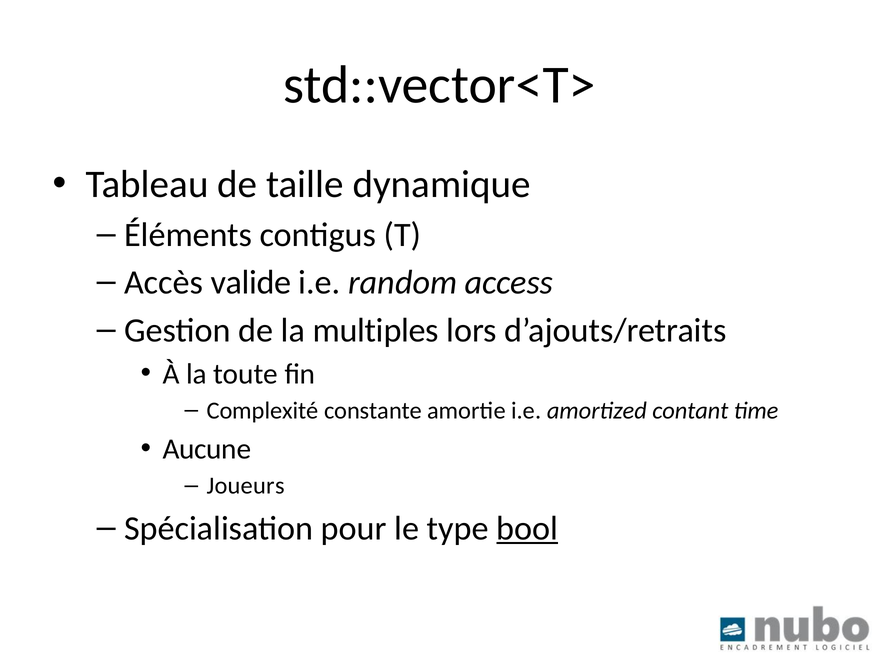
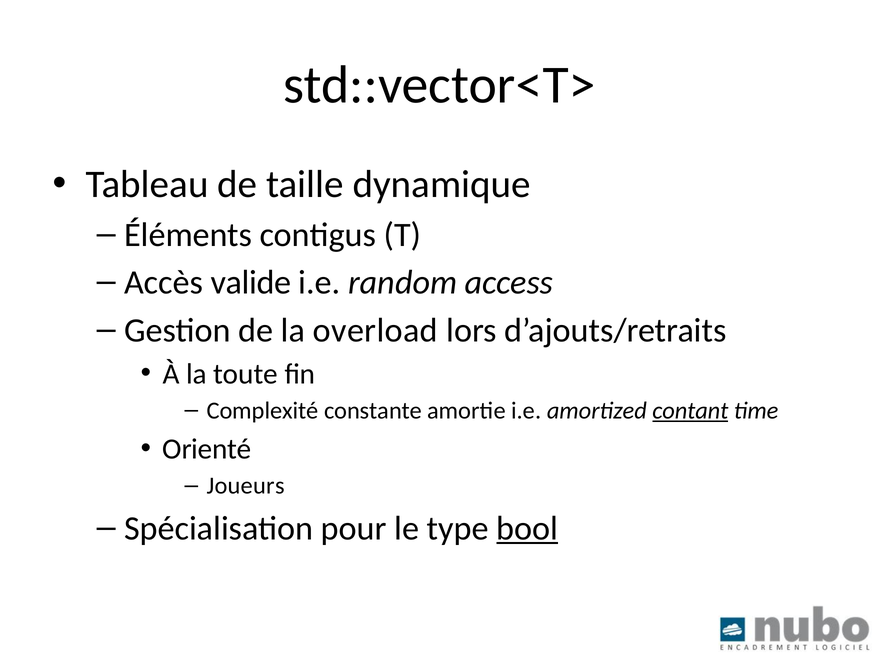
multiples: multiples -> overload
contant underline: none -> present
Aucune: Aucune -> Orienté
